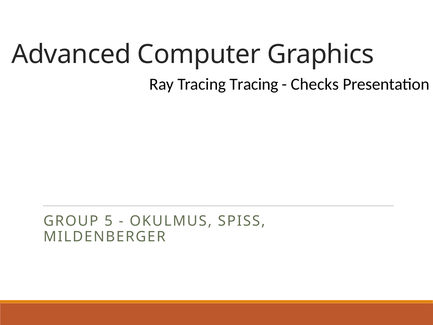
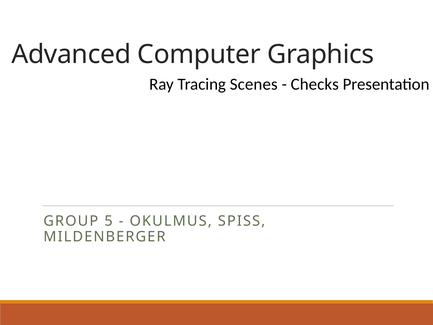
Tracing Tracing: Tracing -> Scenes
